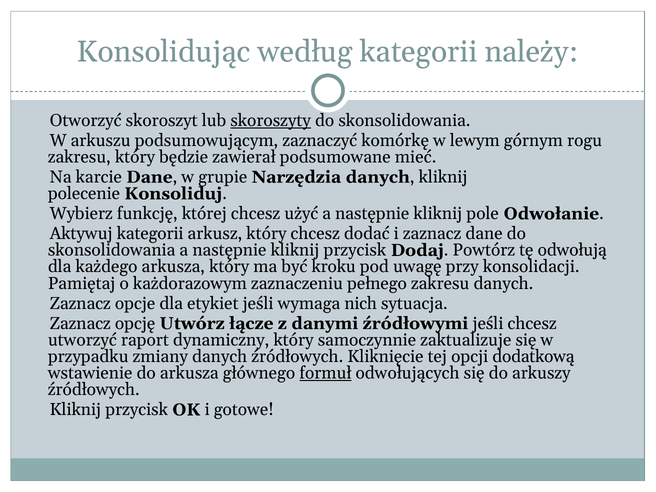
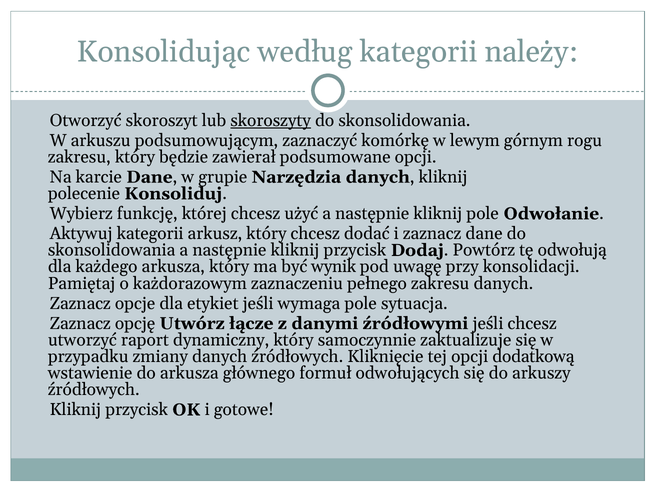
podsumowane mieć: mieć -> opcji
kroku: kroku -> wynik
wymaga nich: nich -> pole
formuł underline: present -> none
